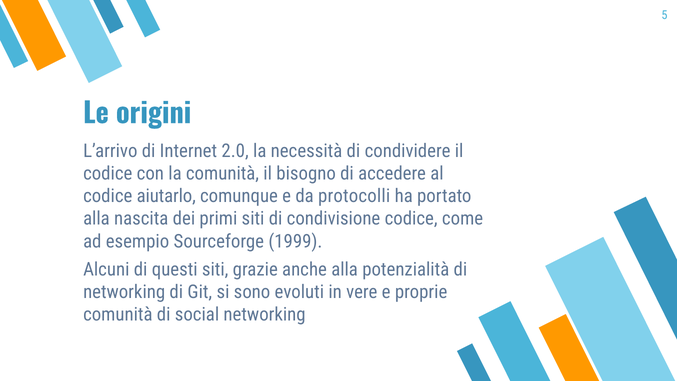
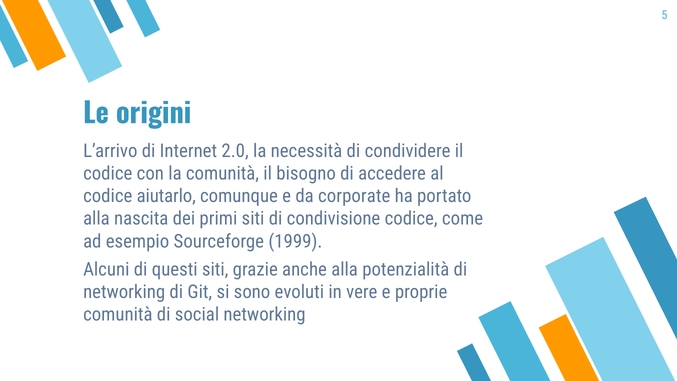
protocolli: protocolli -> corporate
